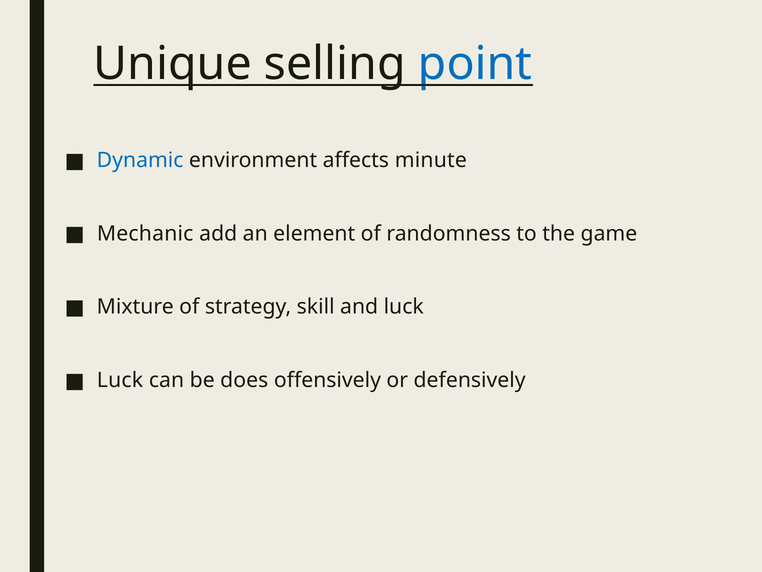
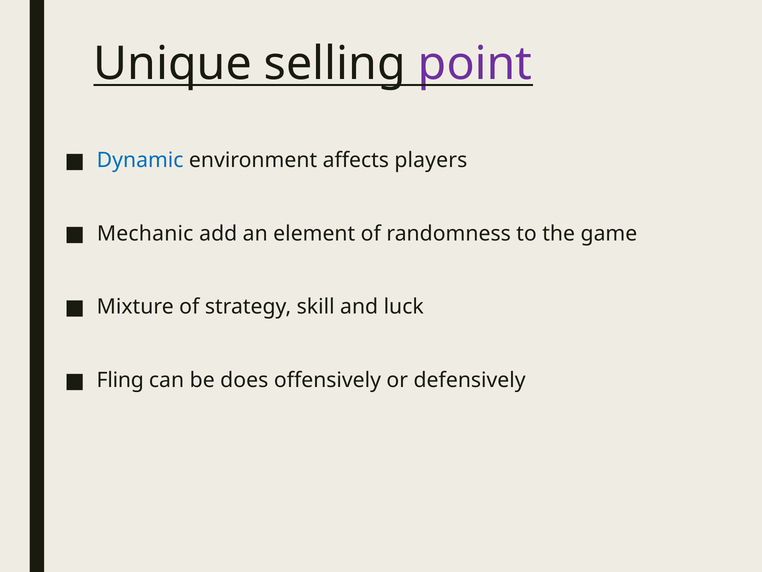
point colour: blue -> purple
minute: minute -> players
Luck at (120, 380): Luck -> Fling
